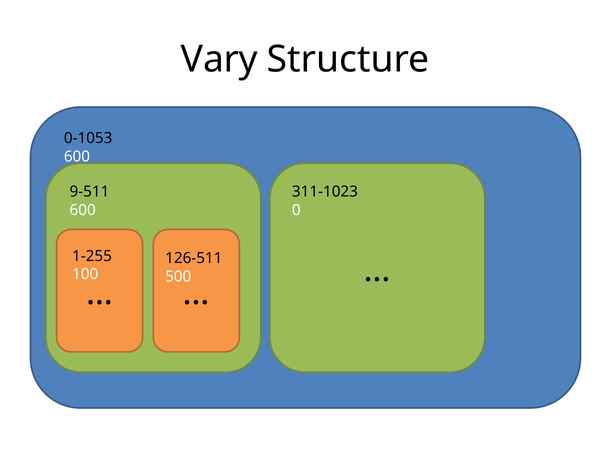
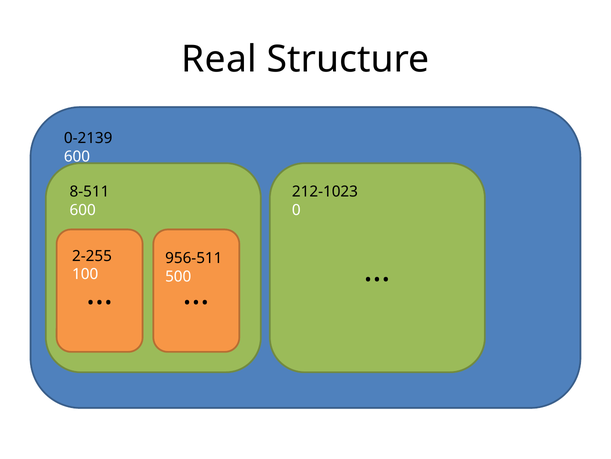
Vary: Vary -> Real
0-1053: 0-1053 -> 0-2139
9-511: 9-511 -> 8-511
311-1023: 311-1023 -> 212-1023
1-255: 1-255 -> 2-255
126-511: 126-511 -> 956-511
